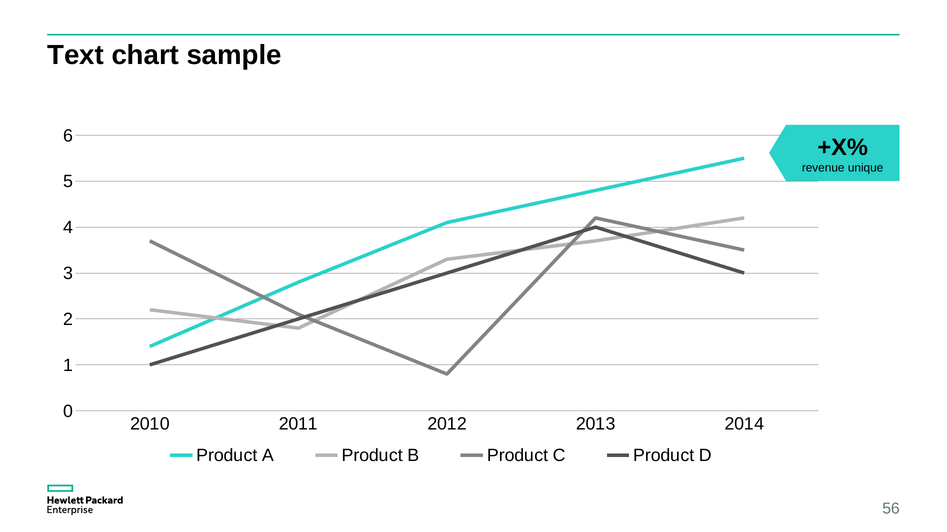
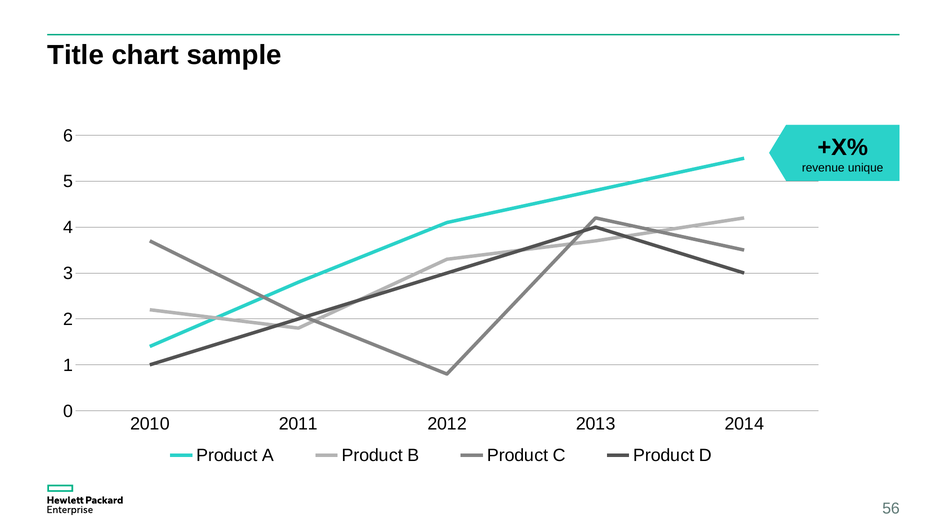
Text: Text -> Title
